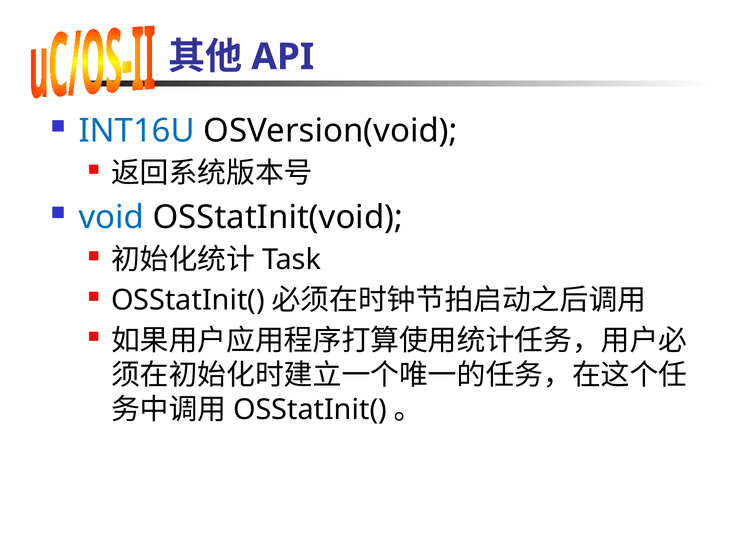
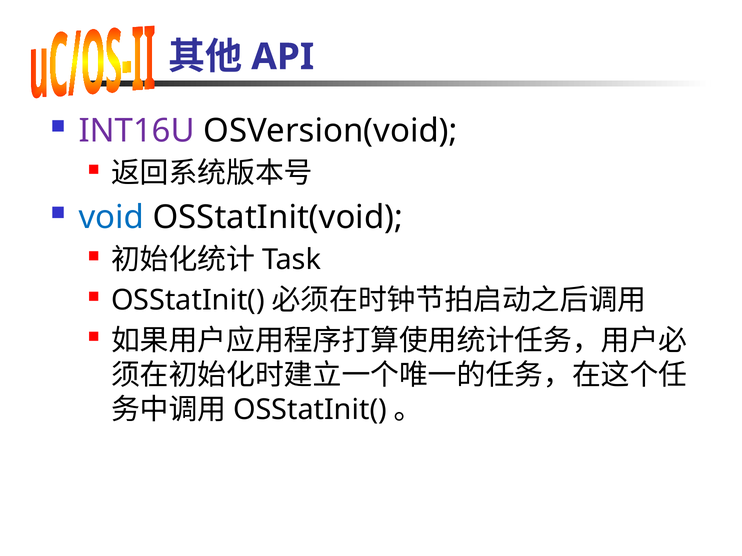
INT16U colour: blue -> purple
